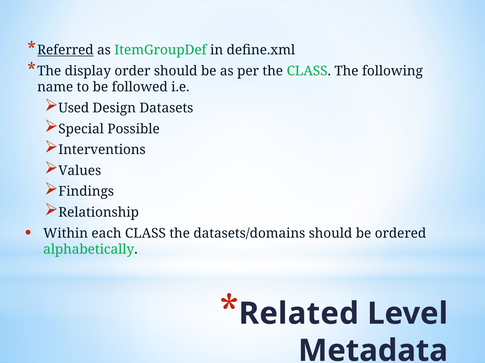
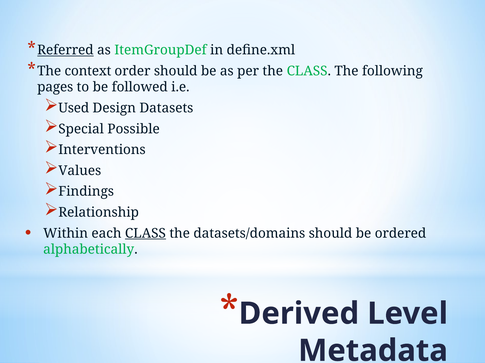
display: display -> context
name: name -> pages
CLASS at (145, 234) underline: none -> present
Related: Related -> Derived
